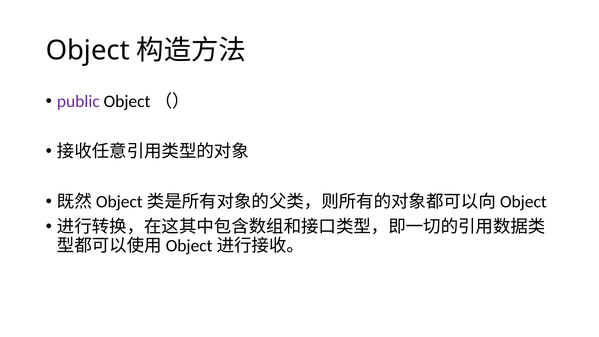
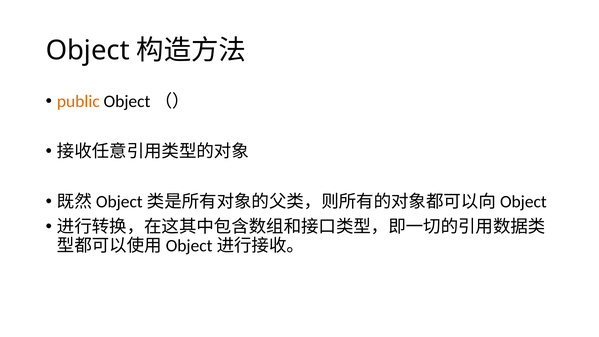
public colour: purple -> orange
